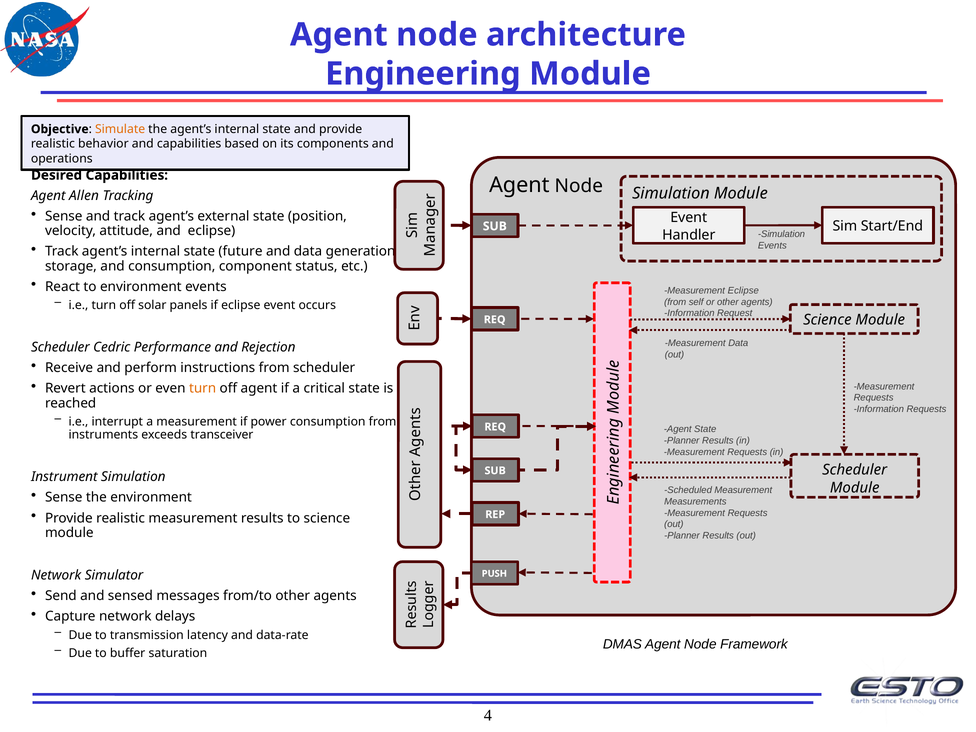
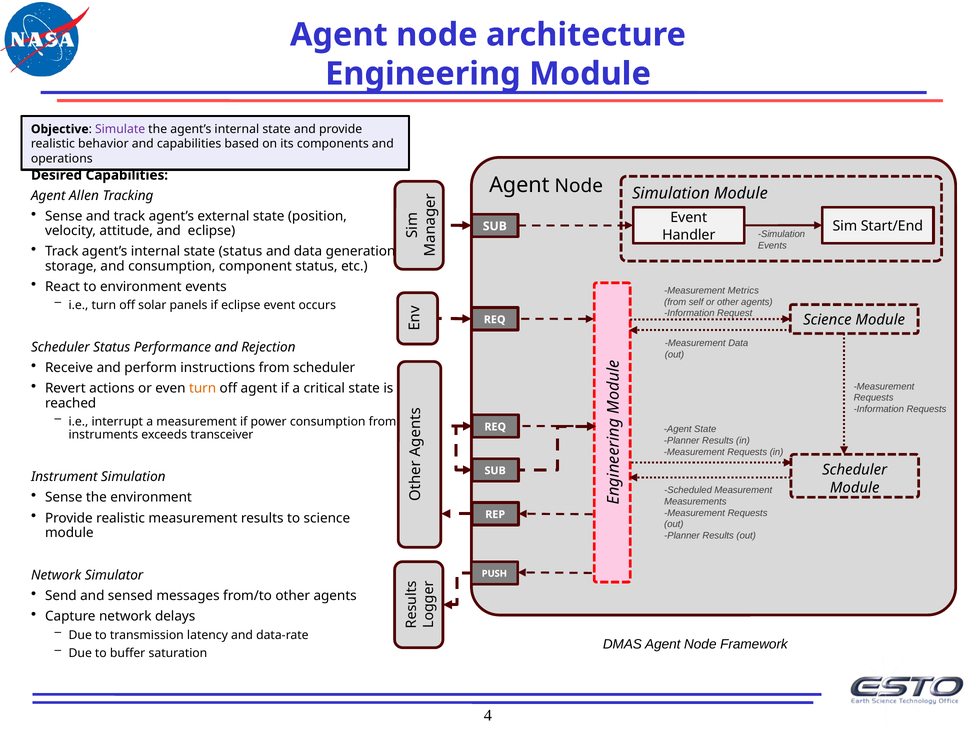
Simulate colour: orange -> purple
state future: future -> status
Measurement Eclipse: Eclipse -> Metrics
Scheduler Cedric: Cedric -> Status
